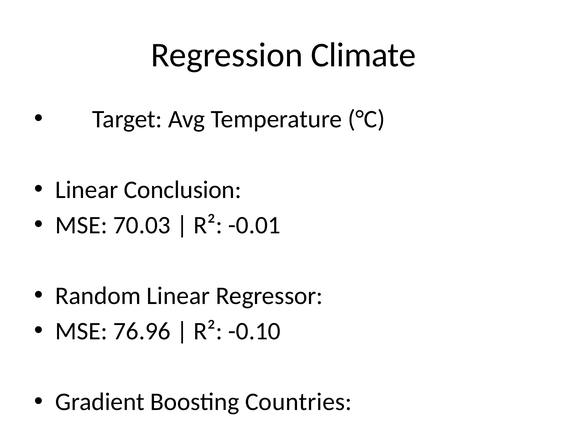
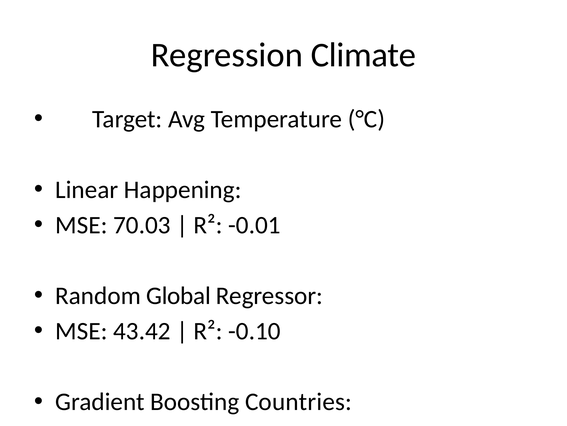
Conclusion: Conclusion -> Happening
Random Linear: Linear -> Global
76.96: 76.96 -> 43.42
